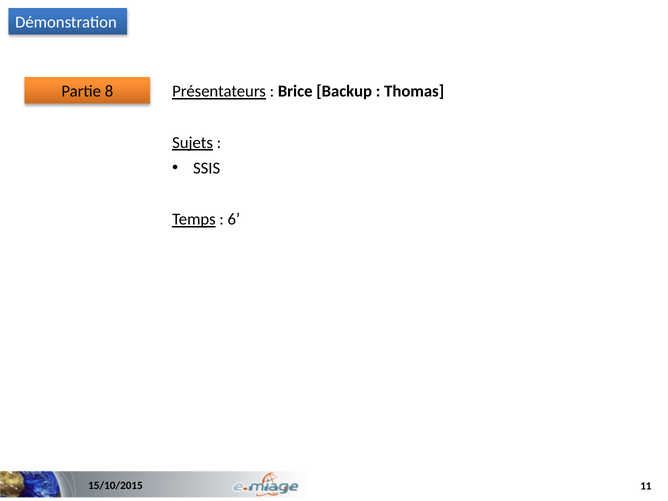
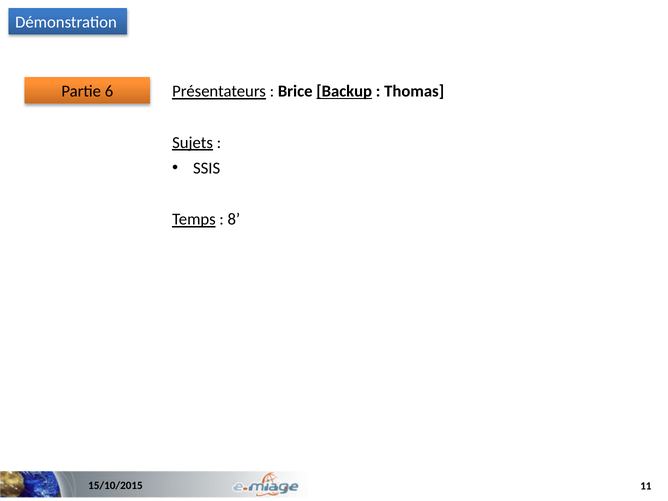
8: 8 -> 6
Backup underline: none -> present
6: 6 -> 8
